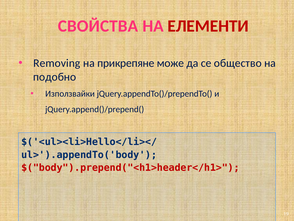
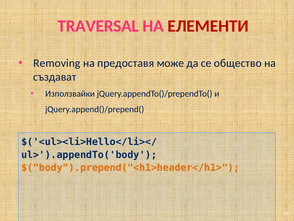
СВОЙСТВА: СВОЙСТВА -> TRAVERSAL
прикрепяне: прикрепяне -> предоставя
подобно: подобно -> създават
$("body").prepend("<h1>header</h1> colour: red -> orange
